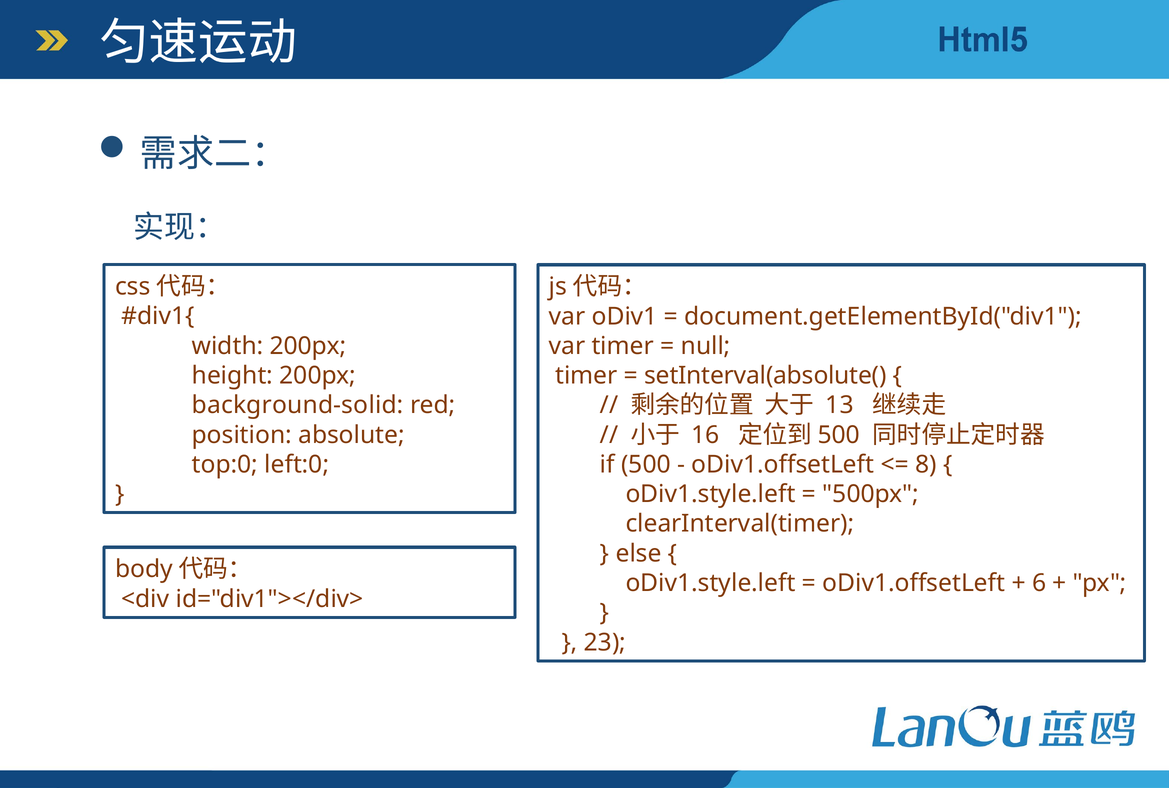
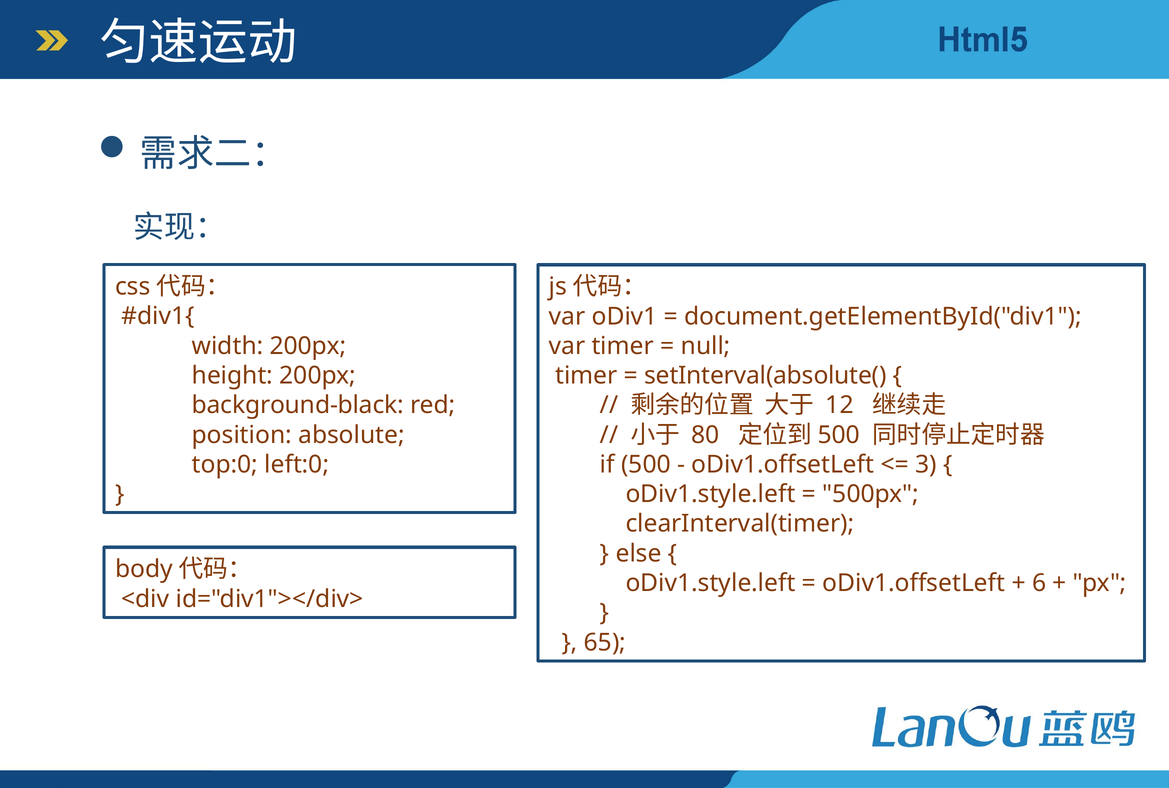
background-solid: background-solid -> background-black
13: 13 -> 12
16: 16 -> 80
8: 8 -> 3
23: 23 -> 65
